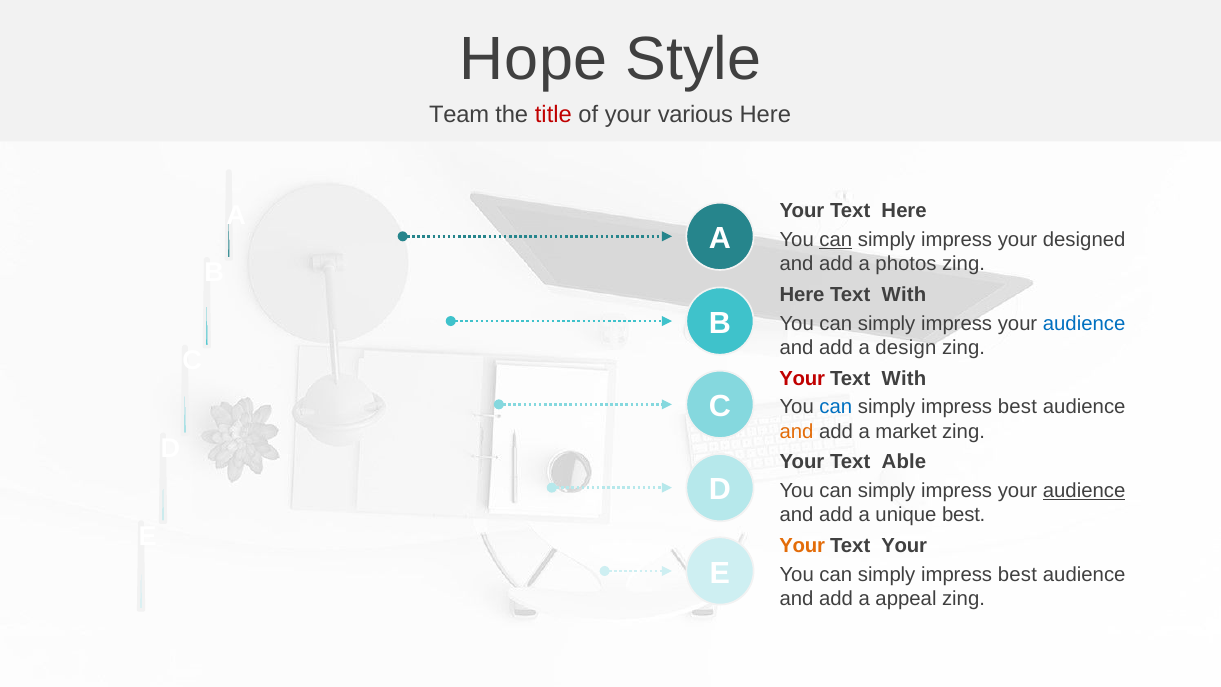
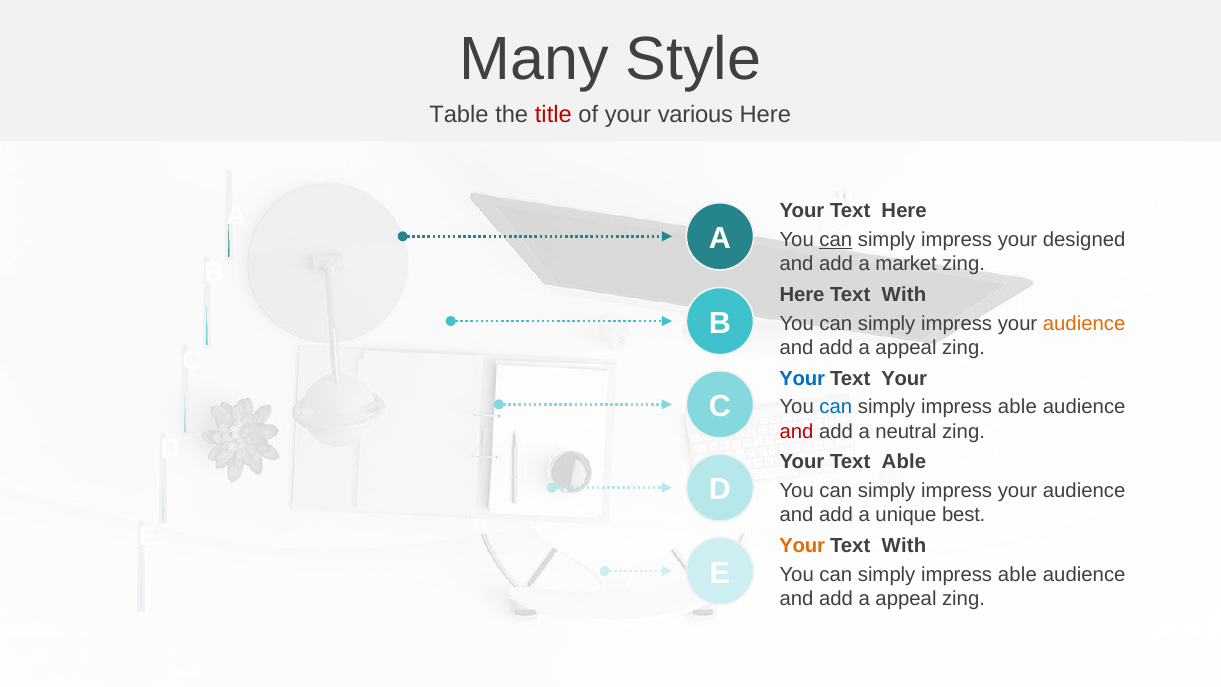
Hope: Hope -> Many
Team: Team -> Table
photos: photos -> market
audience at (1084, 323) colour: blue -> orange
design at (906, 348): design -> appeal
Your at (802, 378) colour: red -> blue
With at (904, 378): With -> Your
best at (1017, 407): best -> able
and at (797, 431) colour: orange -> red
market: market -> neutral
audience at (1084, 491) underline: present -> none
Your at (904, 546): Your -> With
best at (1017, 574): best -> able
